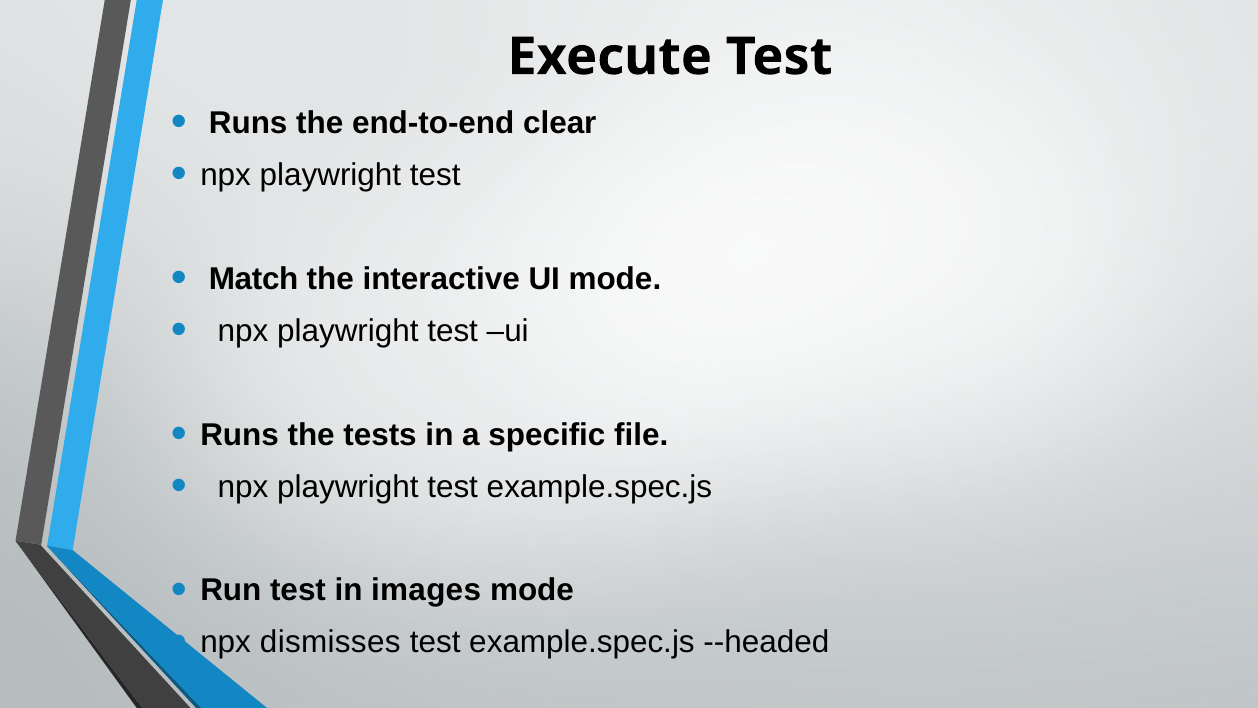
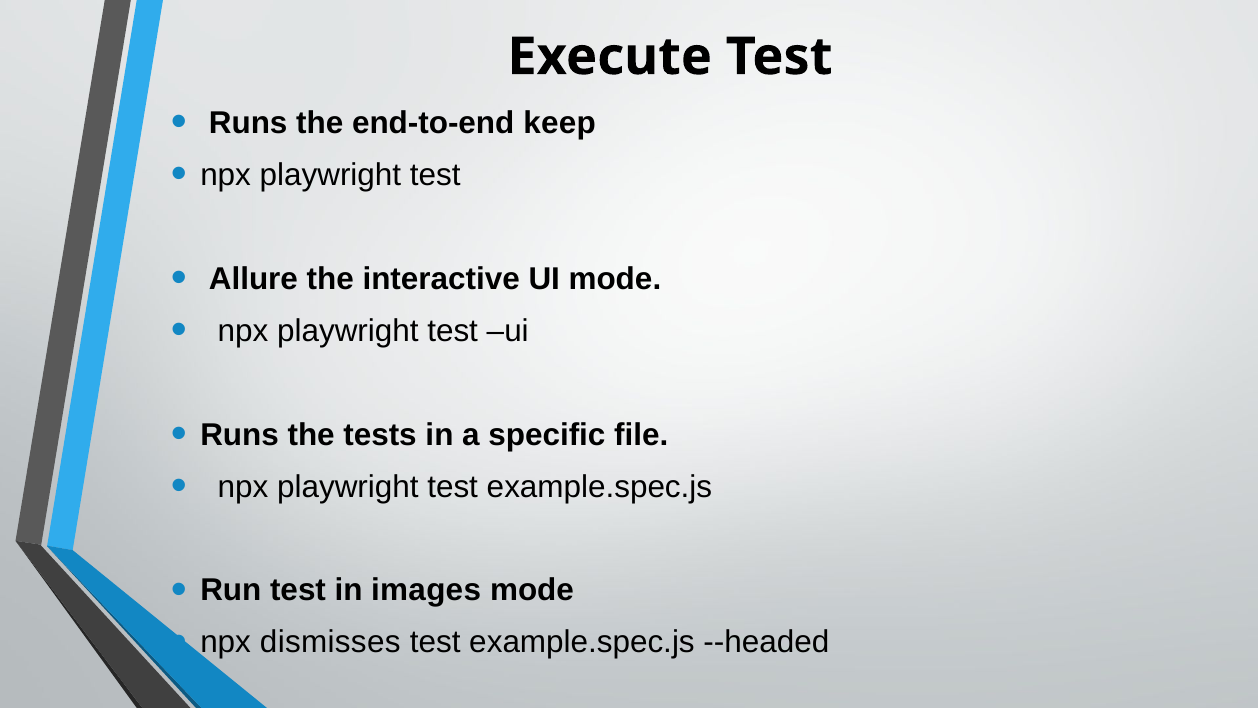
clear: clear -> keep
Match: Match -> Allure
